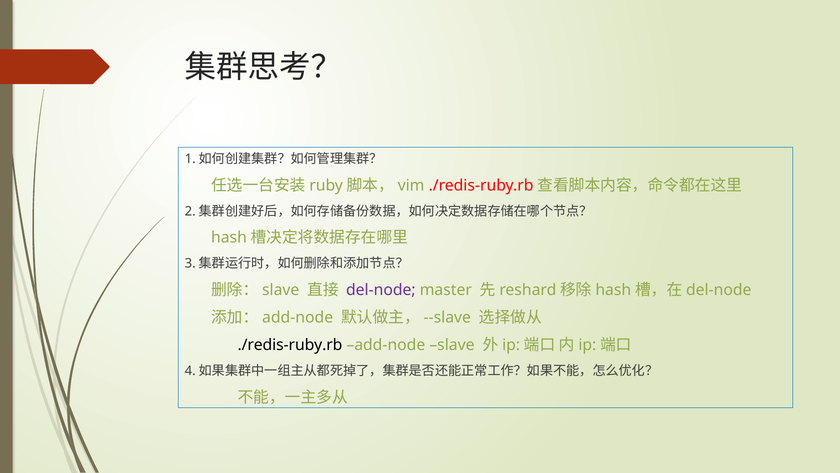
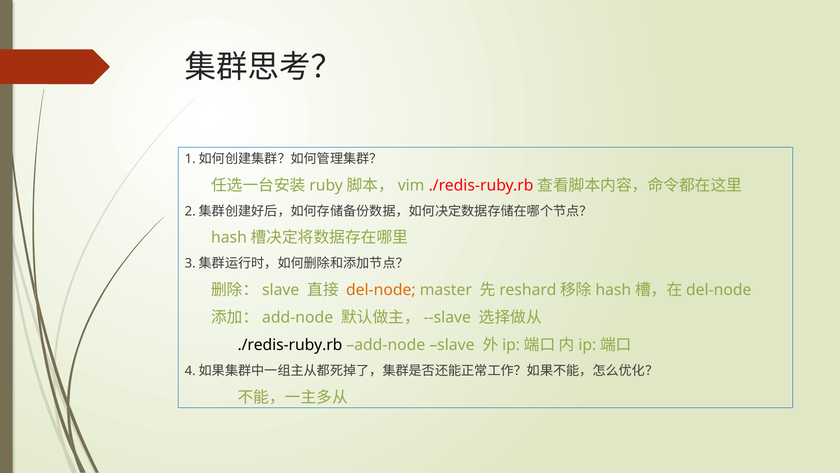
del-node colour: purple -> orange
